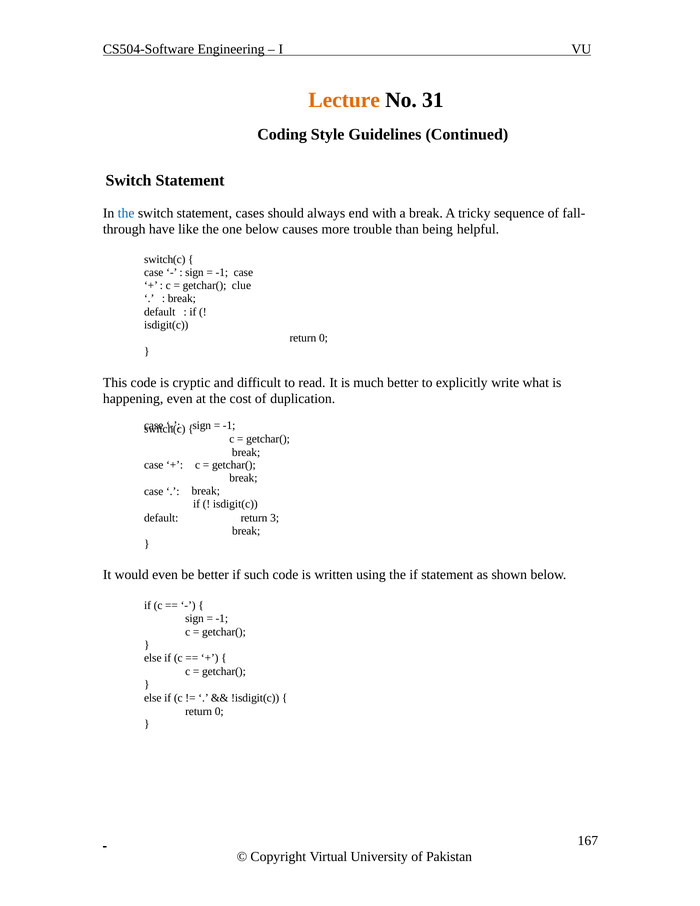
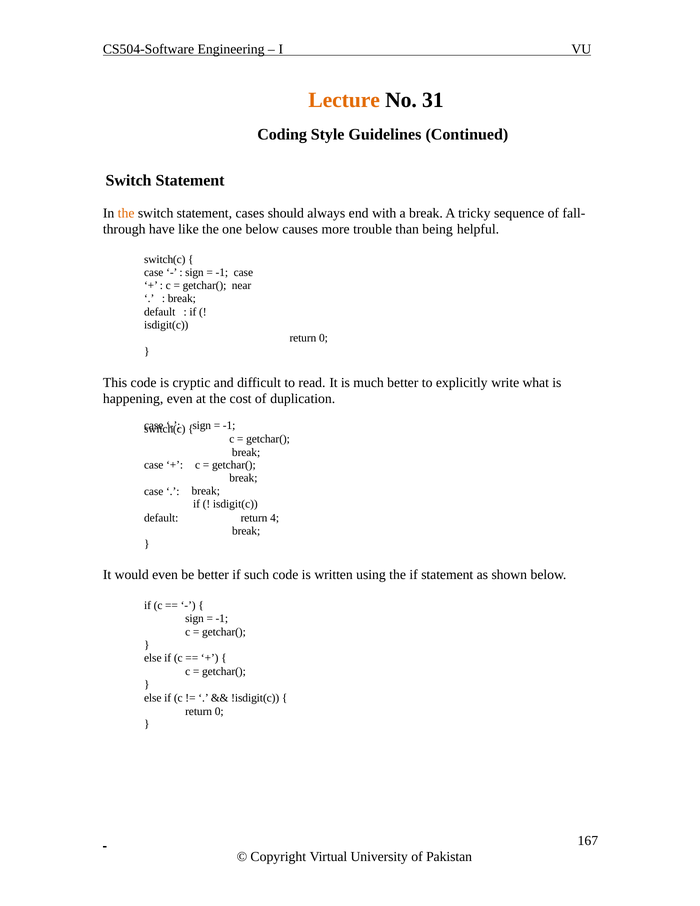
the at (126, 213) colour: blue -> orange
clue: clue -> near
3: 3 -> 4
